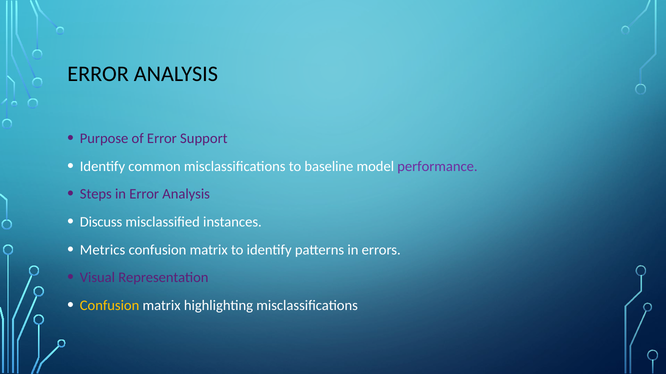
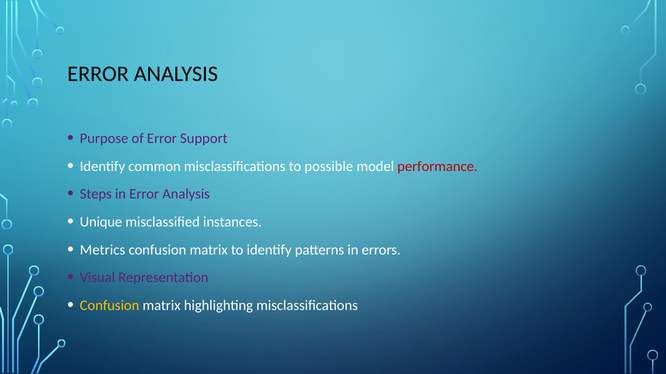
baseline: baseline -> possible
performance colour: purple -> red
Discuss: Discuss -> Unique
